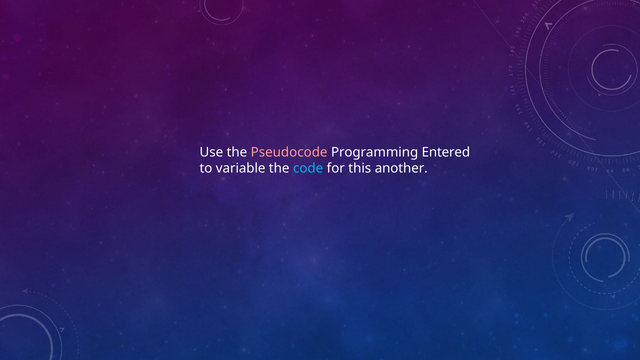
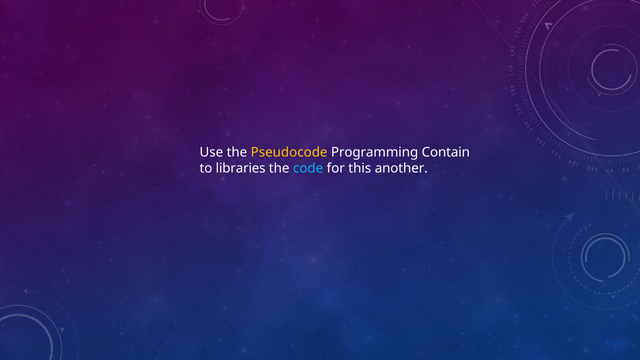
Pseudocode colour: pink -> yellow
Entered: Entered -> Contain
variable: variable -> libraries
